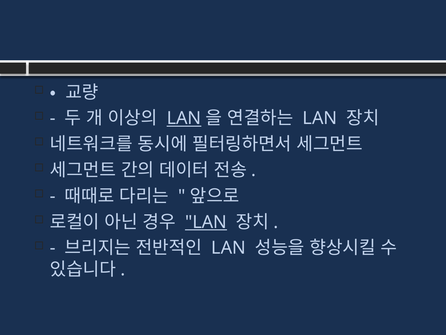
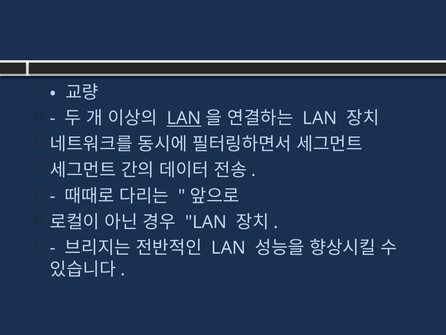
LAN at (206, 222) underline: present -> none
